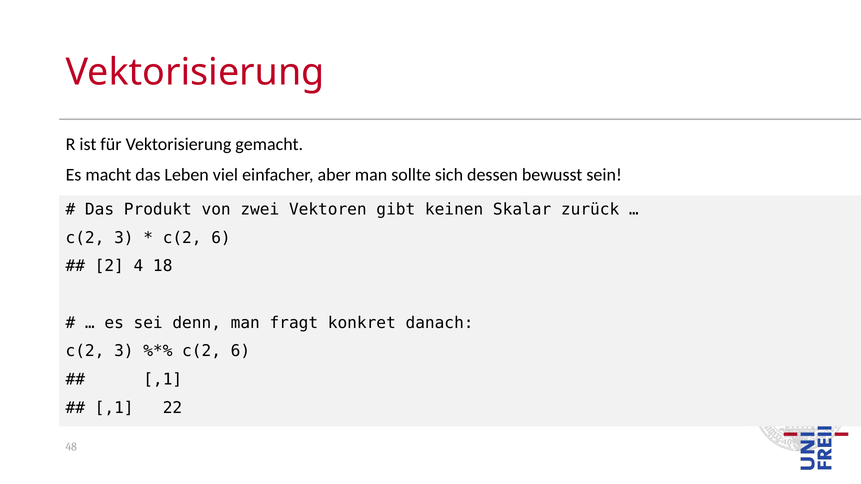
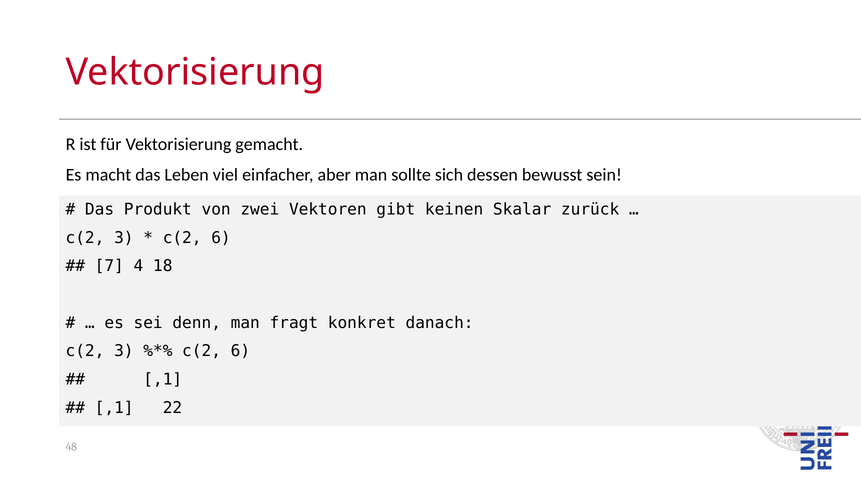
2: 2 -> 7
